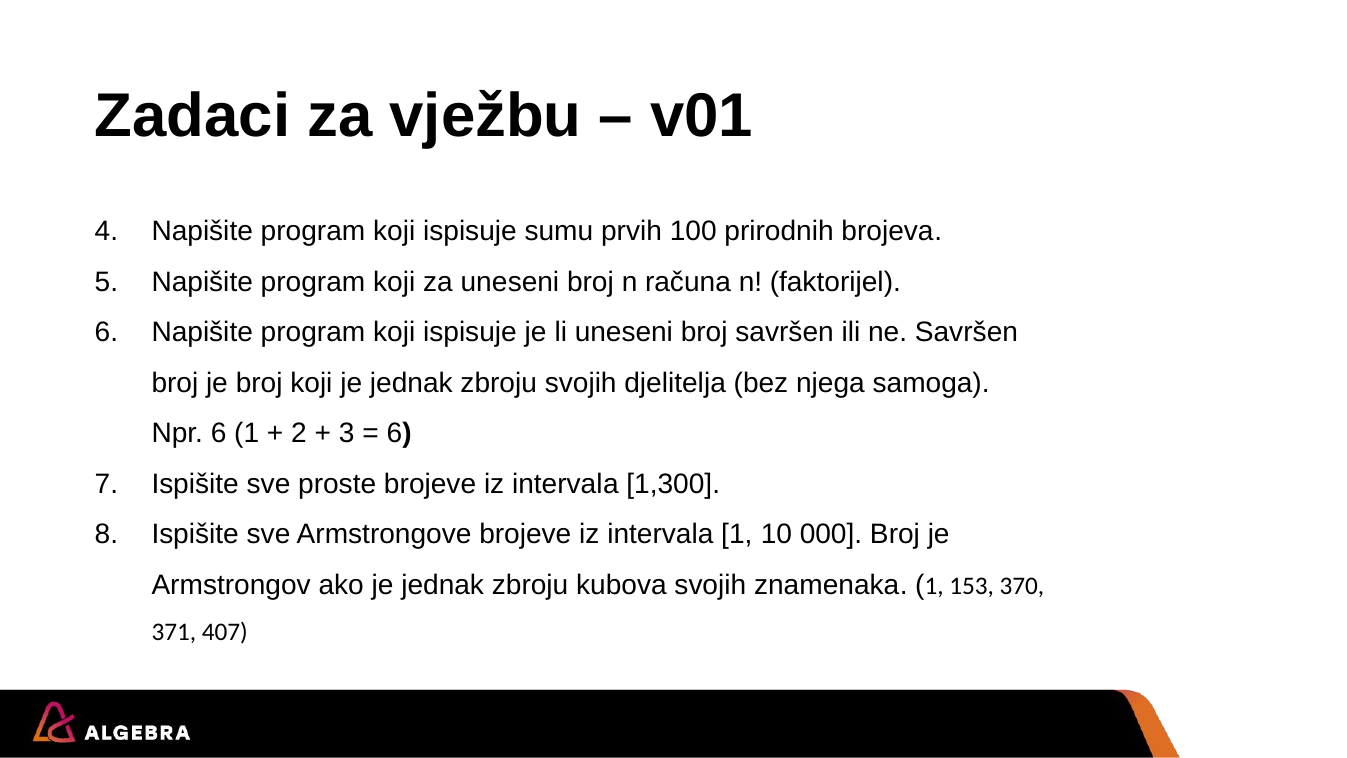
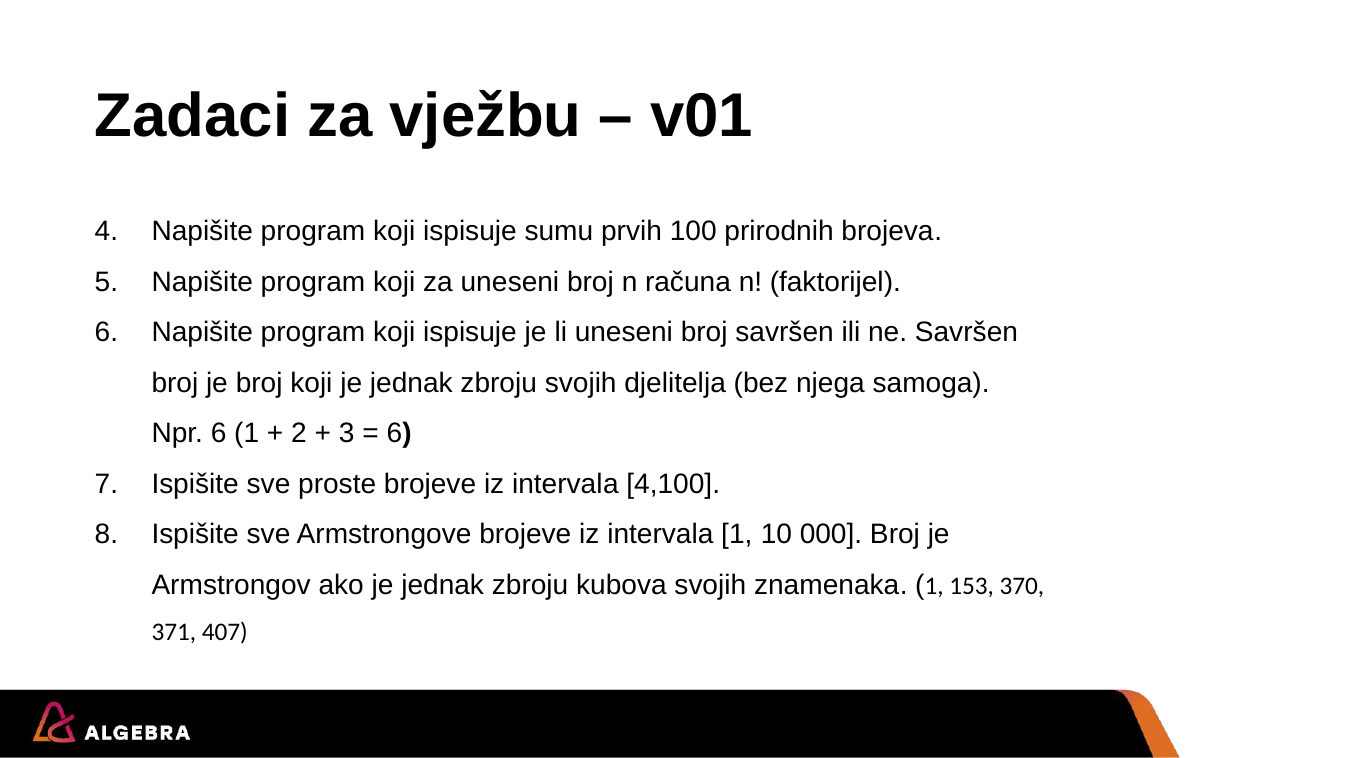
1,300: 1,300 -> 4,100
